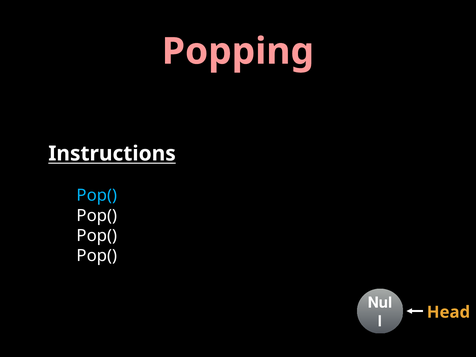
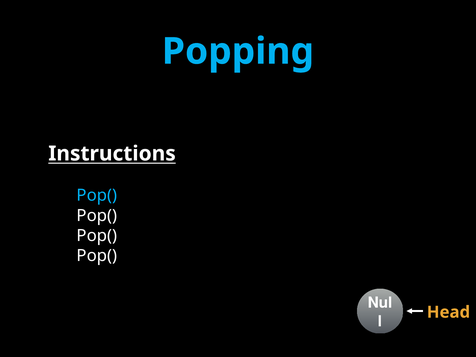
Popping colour: pink -> light blue
